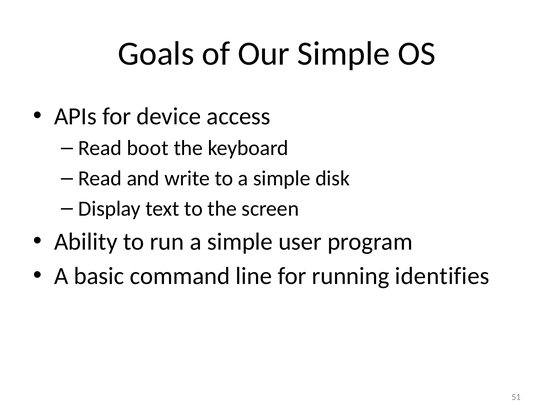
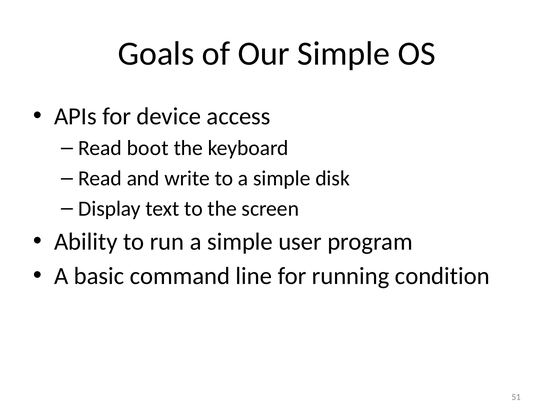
identifies: identifies -> condition
